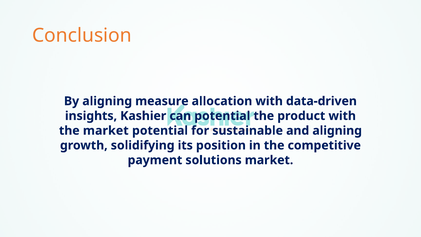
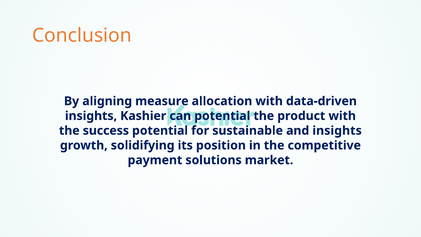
the market: market -> success
and aligning: aligning -> insights
